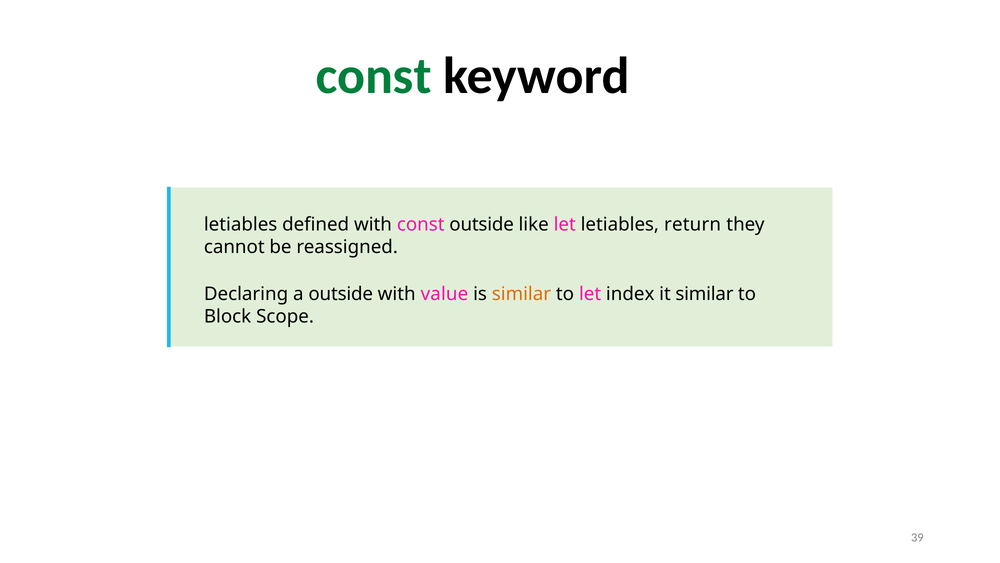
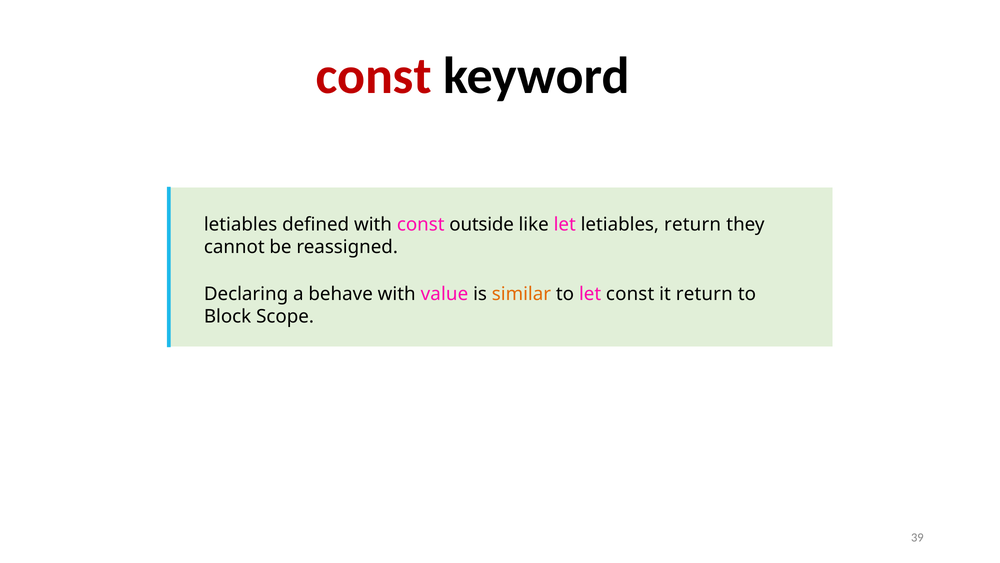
const at (374, 76) colour: green -> red
a outside: outside -> behave
let index: index -> const
it similar: similar -> return
